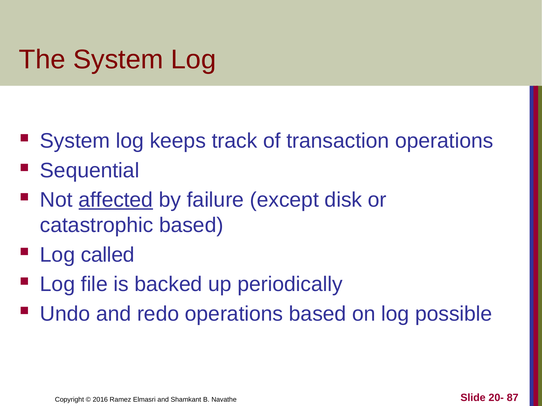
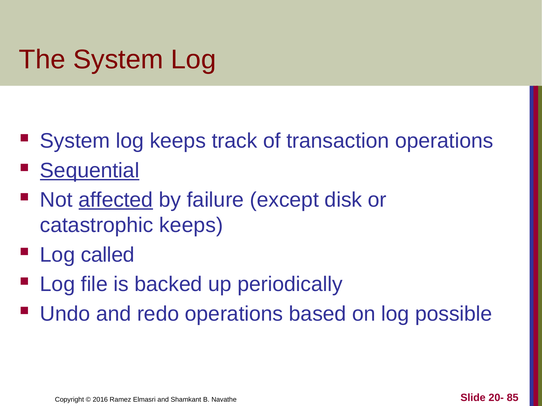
Sequential underline: none -> present
catastrophic based: based -> keeps
87: 87 -> 85
